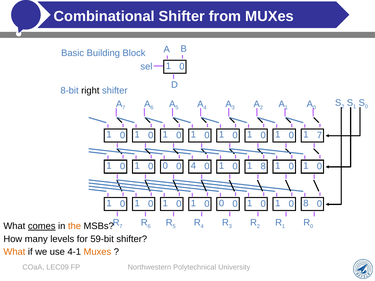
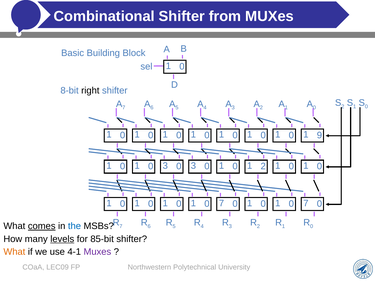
1 7: 7 -> 9
0 at (165, 166): 0 -> 3
4 at (193, 166): 4 -> 3
1 8: 8 -> 2
0 at (222, 204): 0 -> 7
8 at (306, 204): 8 -> 7
the colour: orange -> blue
levels underline: none -> present
59-bit: 59-bit -> 85-bit
Muxes at (97, 252) colour: orange -> purple
